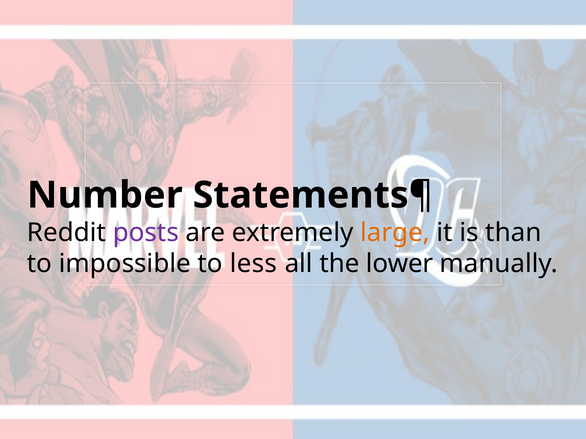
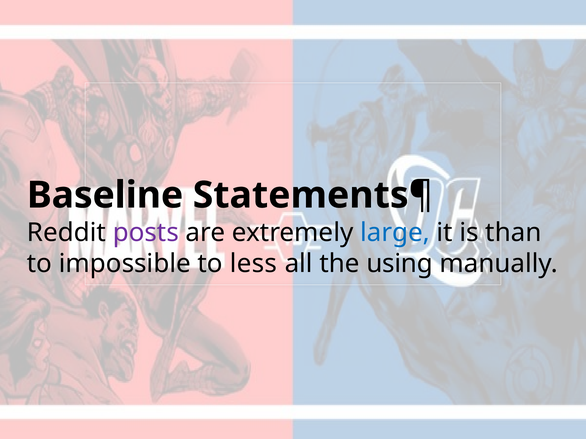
Number: Number -> Baseline
large colour: orange -> blue
lower: lower -> using
